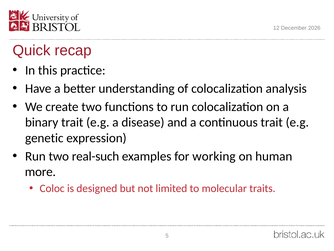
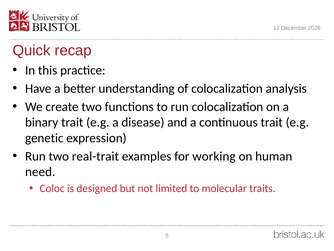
real-such: real-such -> real-trait
more: more -> need
